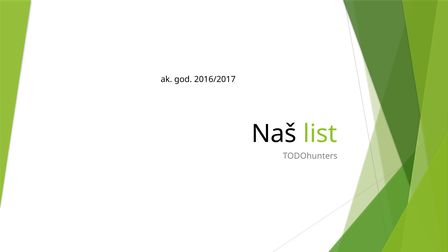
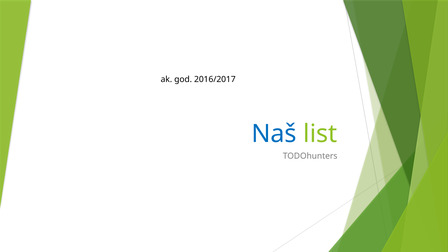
Naš colour: black -> blue
